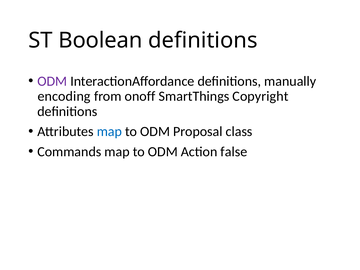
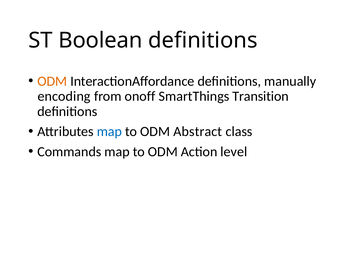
ODM at (52, 81) colour: purple -> orange
Copyright: Copyright -> Transition
Proposal: Proposal -> Abstract
false: false -> level
